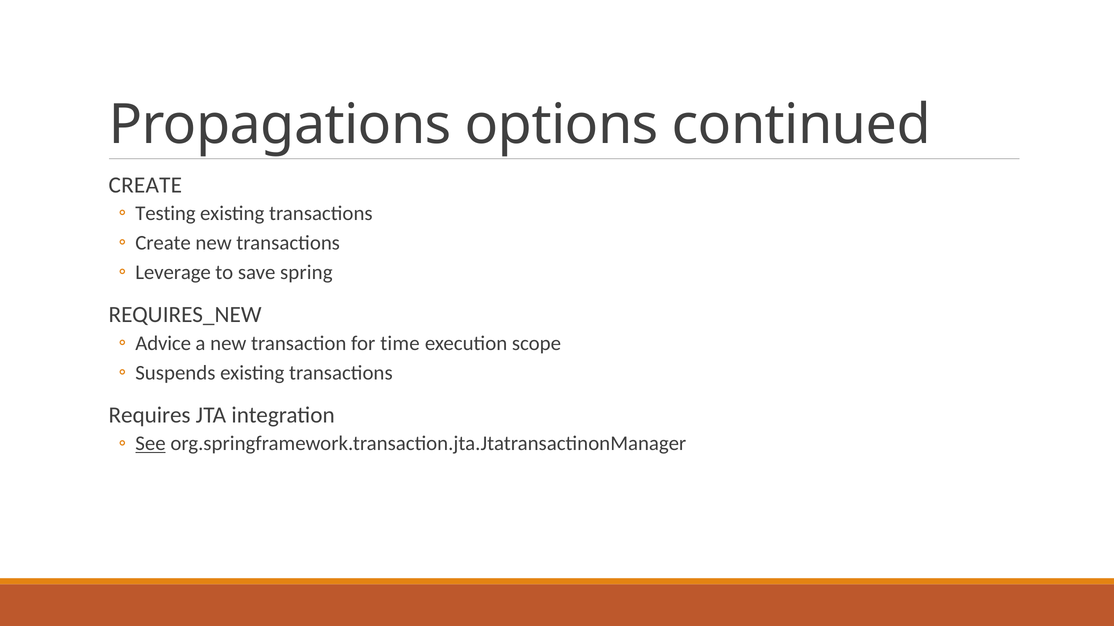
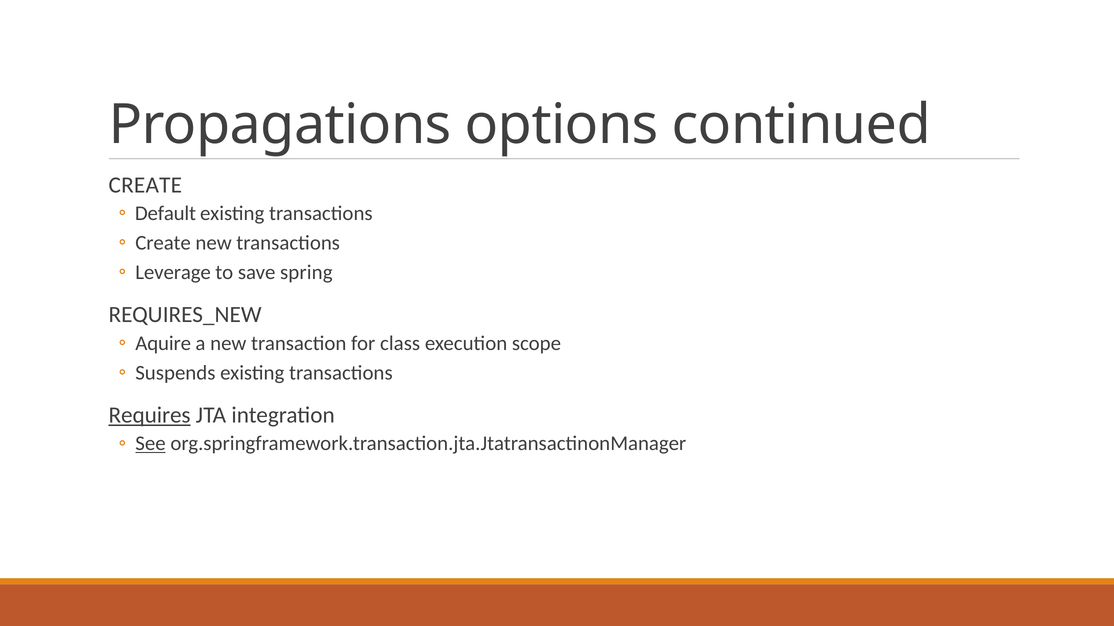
Testing: Testing -> Default
Advice: Advice -> Aquire
time: time -> class
Requires underline: none -> present
